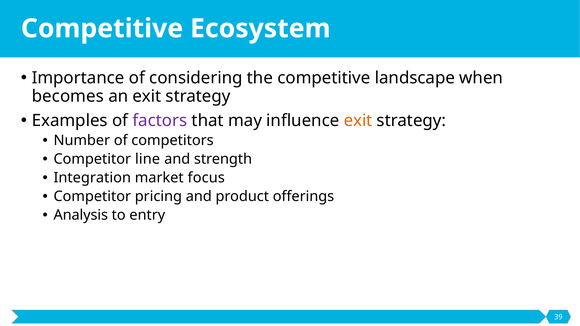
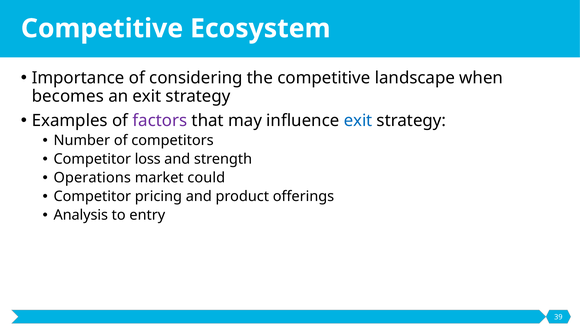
exit at (358, 121) colour: orange -> blue
line: line -> loss
Integration: Integration -> Operations
focus: focus -> could
